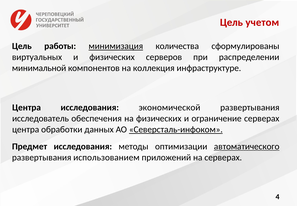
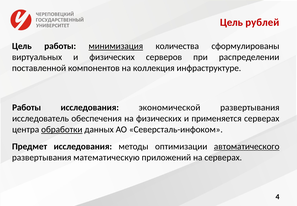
учетом: учетом -> рублей
минимальной: минимальной -> поставленной
Центра at (27, 107): Центра -> Работы
ограничение: ограничение -> применяется
обработки underline: none -> present
Северсталь-инфоком underline: present -> none
использованием: использованием -> математическую
